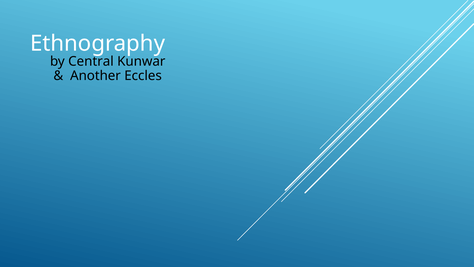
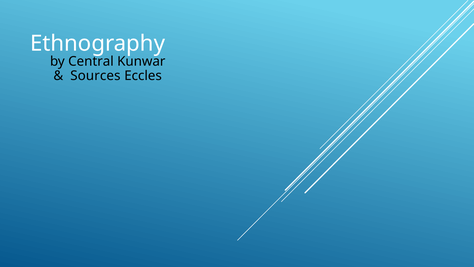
Another: Another -> Sources
